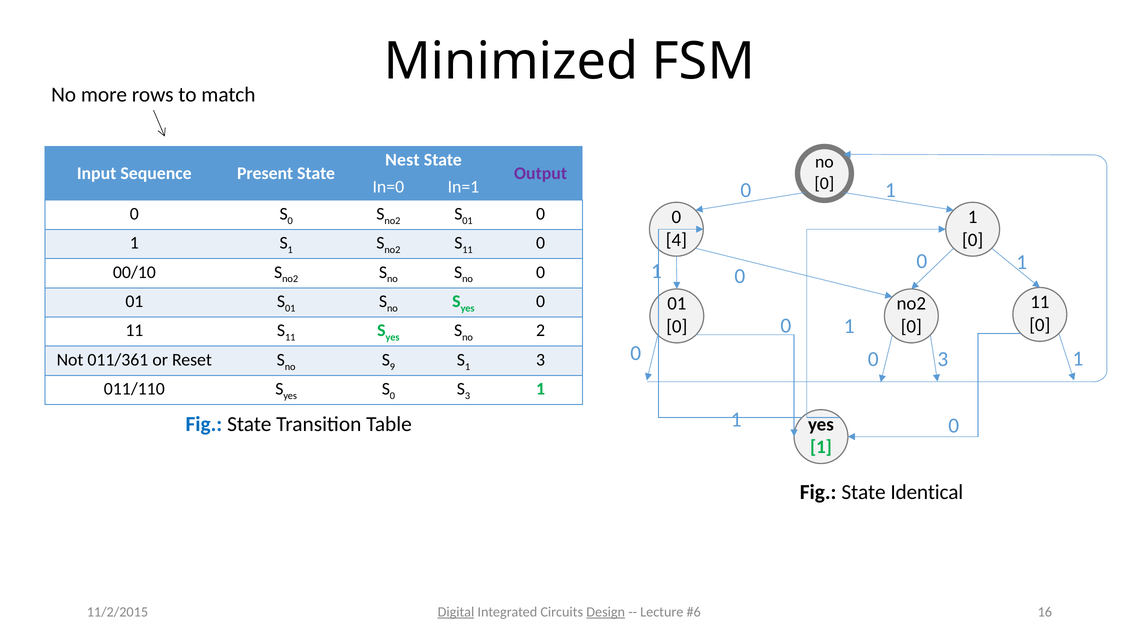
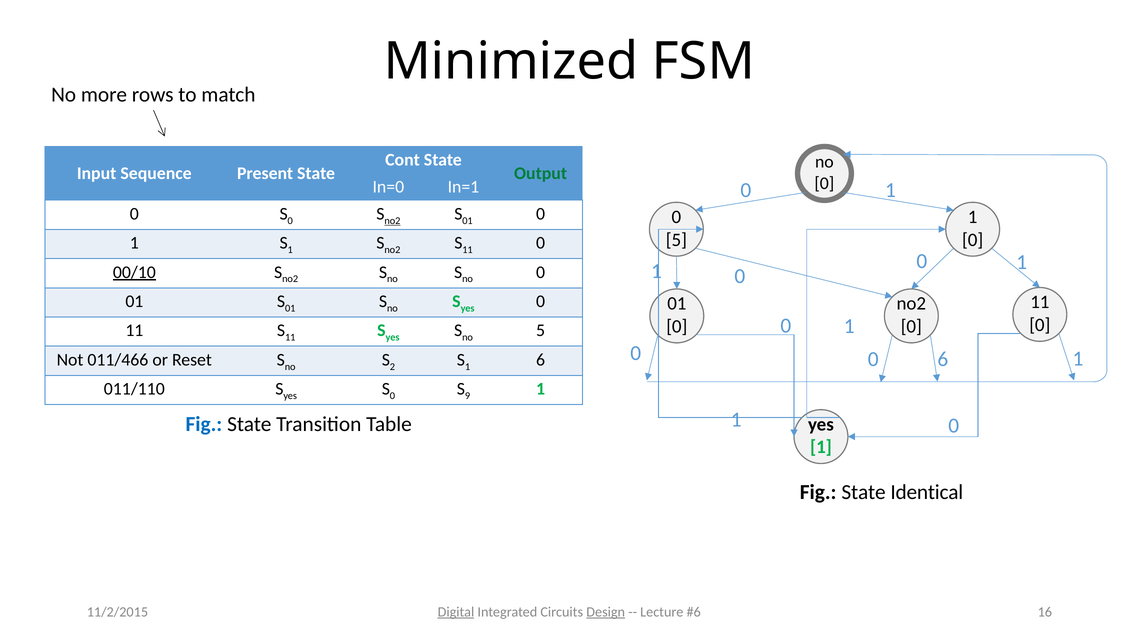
Nest: Nest -> Cont
Output colour: purple -> green
no2 at (392, 221) underline: none -> present
4 at (676, 240): 4 -> 5
00/10 underline: none -> present
no 2: 2 -> 5
0 3: 3 -> 6
011/361: 011/361 -> 011/466
9: 9 -> 2
1 3: 3 -> 6
3 at (468, 396): 3 -> 9
